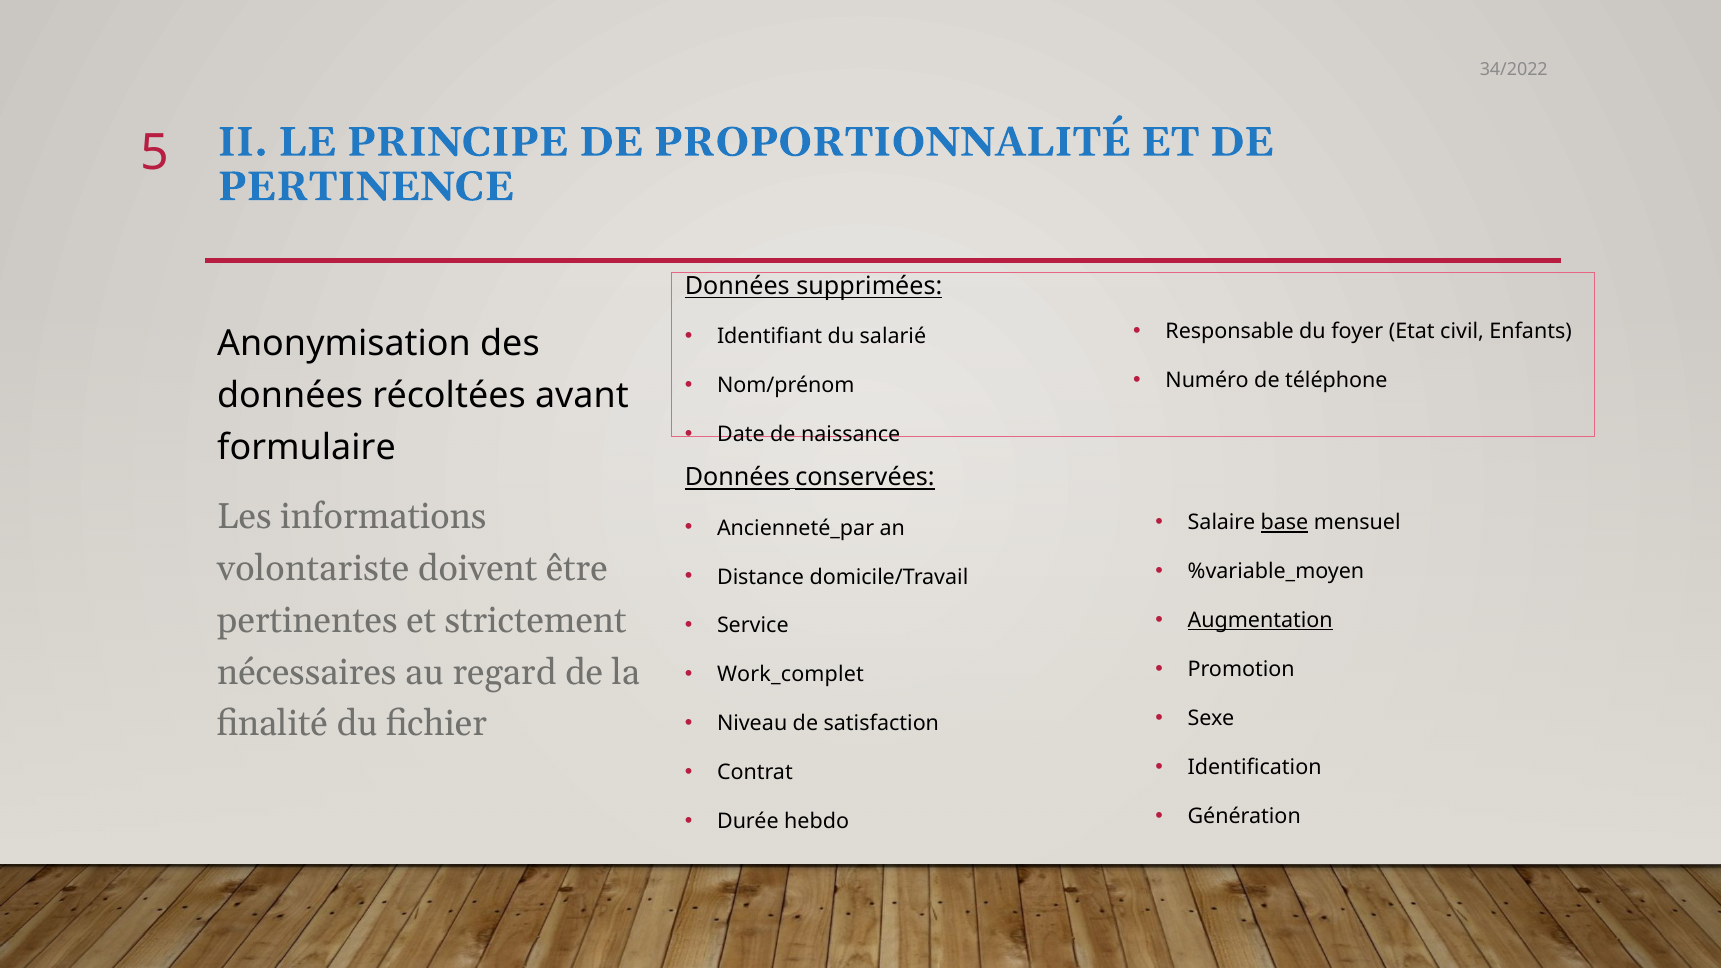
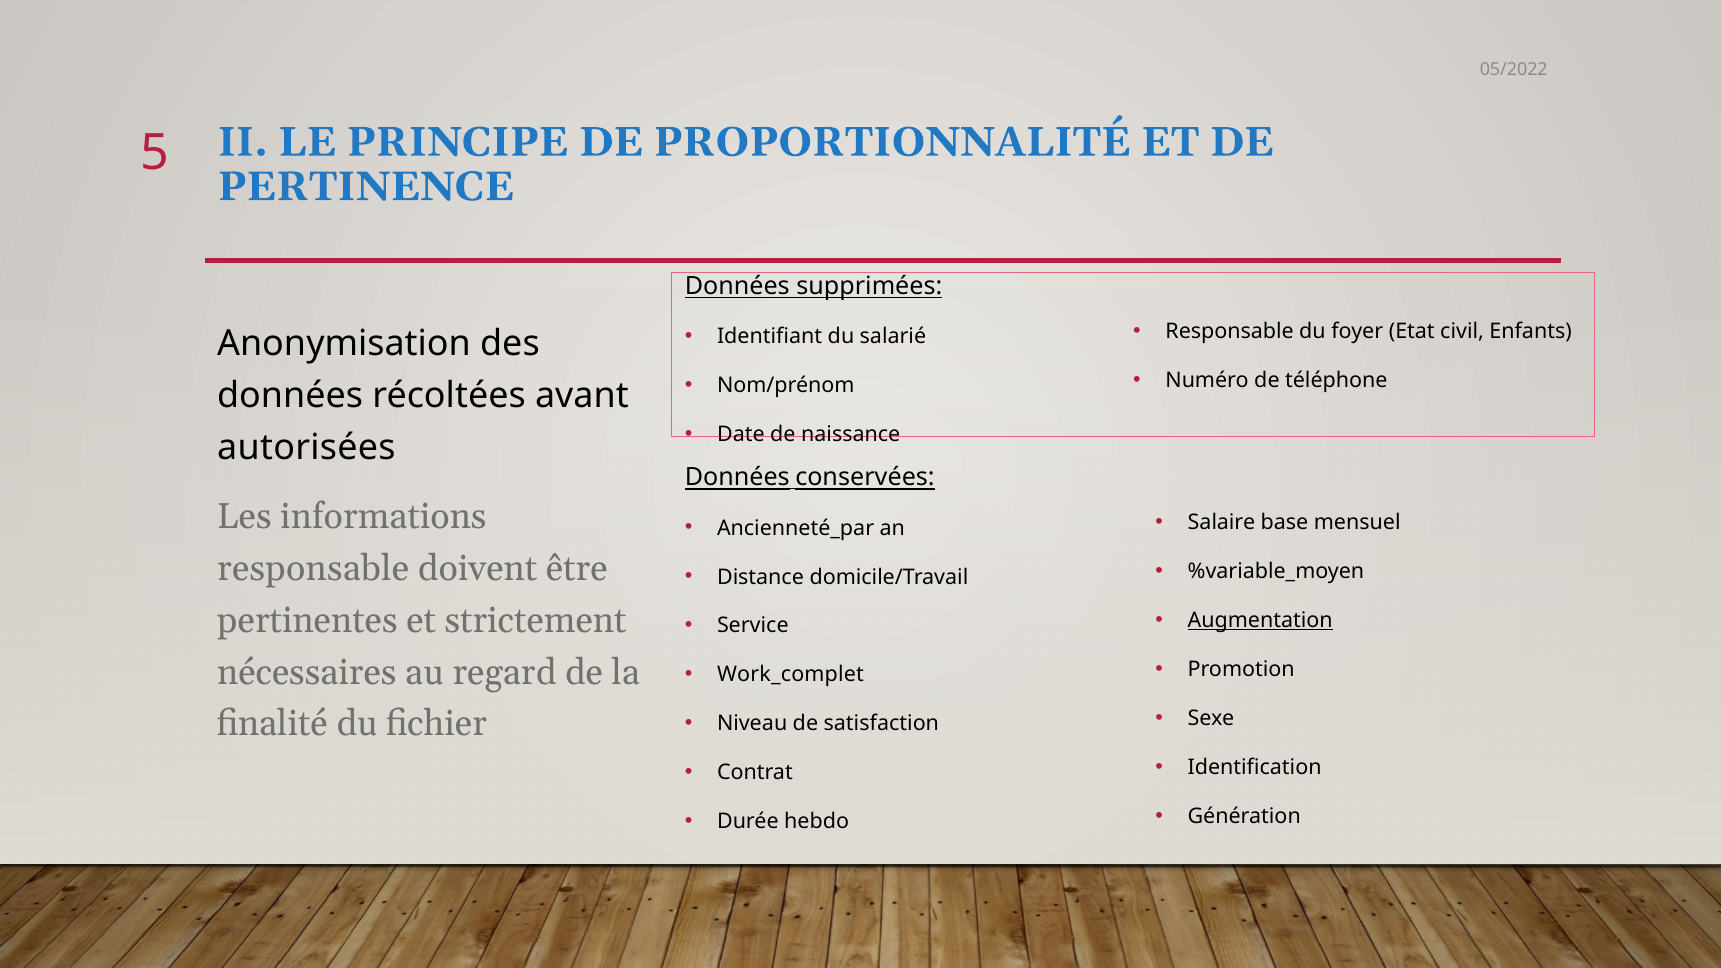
34/2022: 34/2022 -> 05/2022
formulaire: formulaire -> autorisées
base underline: present -> none
volontariste at (313, 569): volontariste -> responsable
